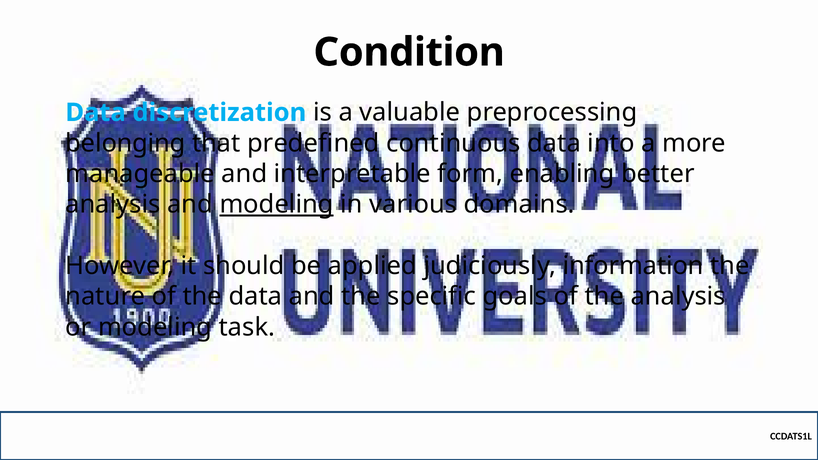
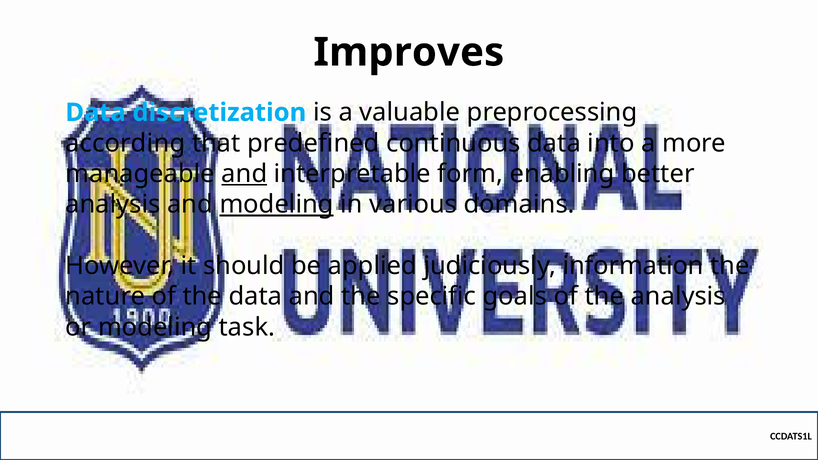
Condition: Condition -> Improves
belonging: belonging -> according
and at (244, 174) underline: none -> present
